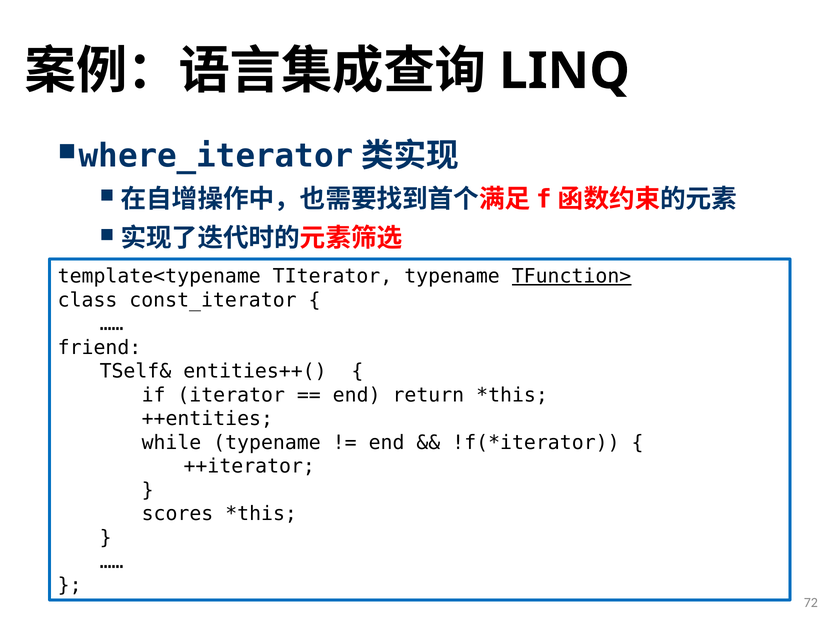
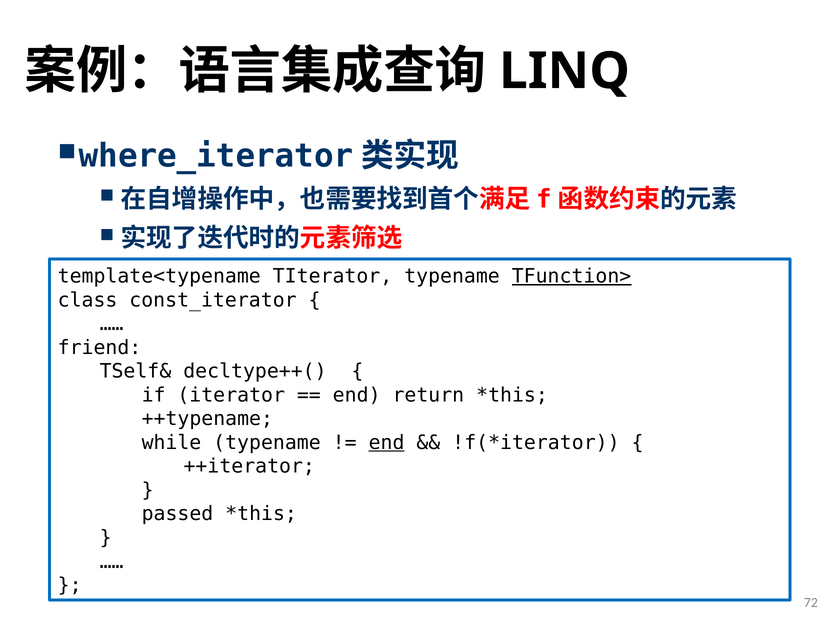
entities++(: entities++( -> decltype++(
++entities: ++entities -> ++typename
end at (387, 443) underline: none -> present
scores: scores -> passed
